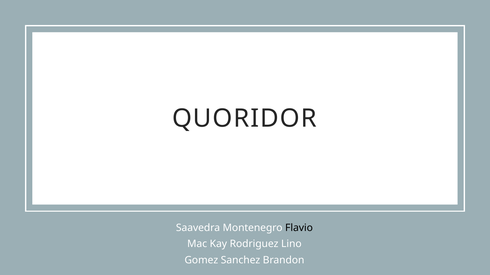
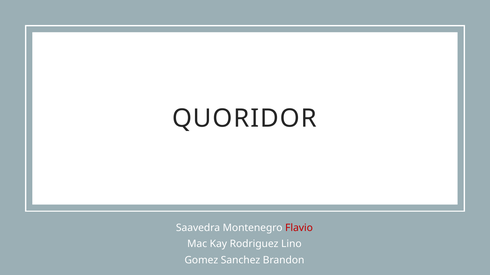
Flavio colour: black -> red
